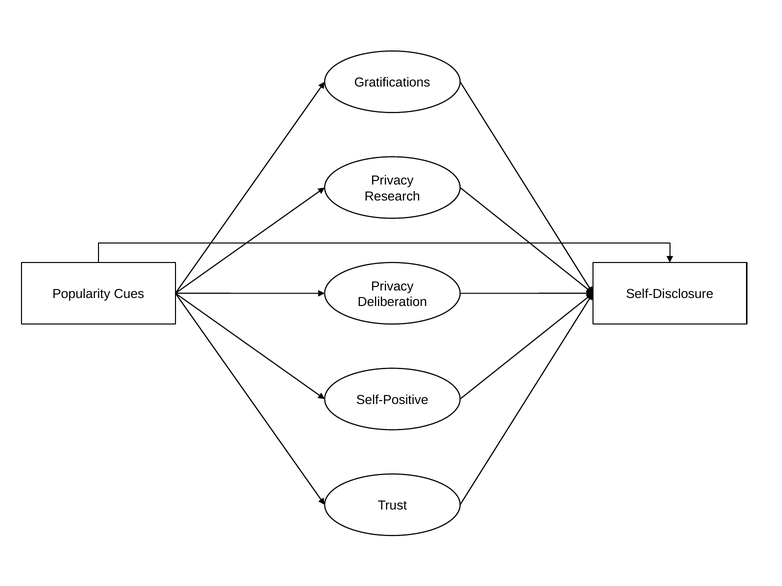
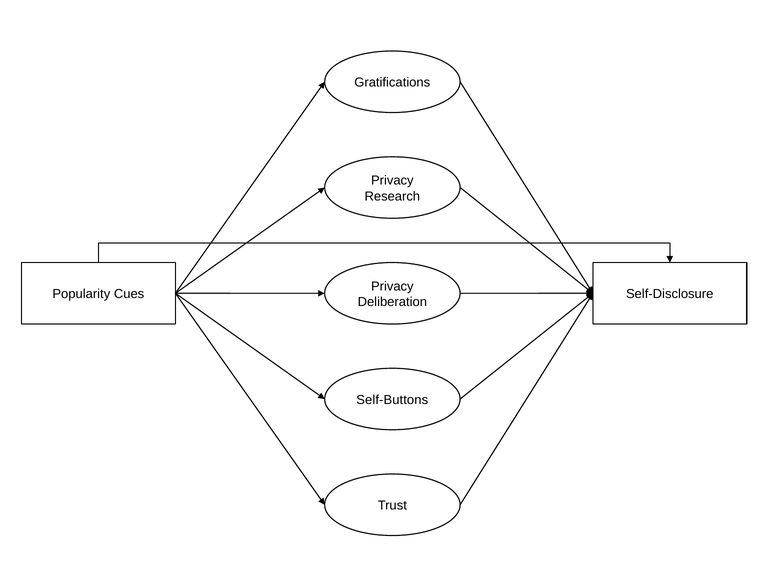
Self-Positive: Self-Positive -> Self-Buttons
